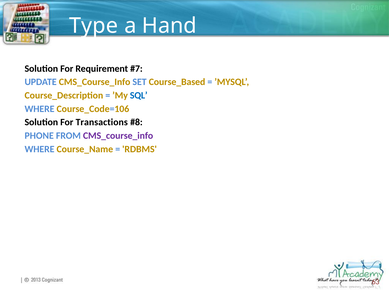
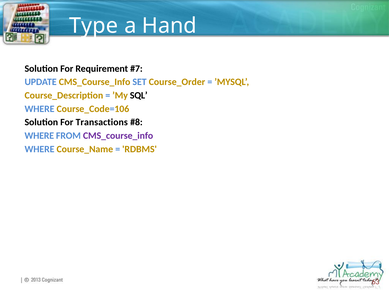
Course_Based: Course_Based -> Course_Order
SQL colour: blue -> black
PHONE at (39, 136): PHONE -> WHERE
